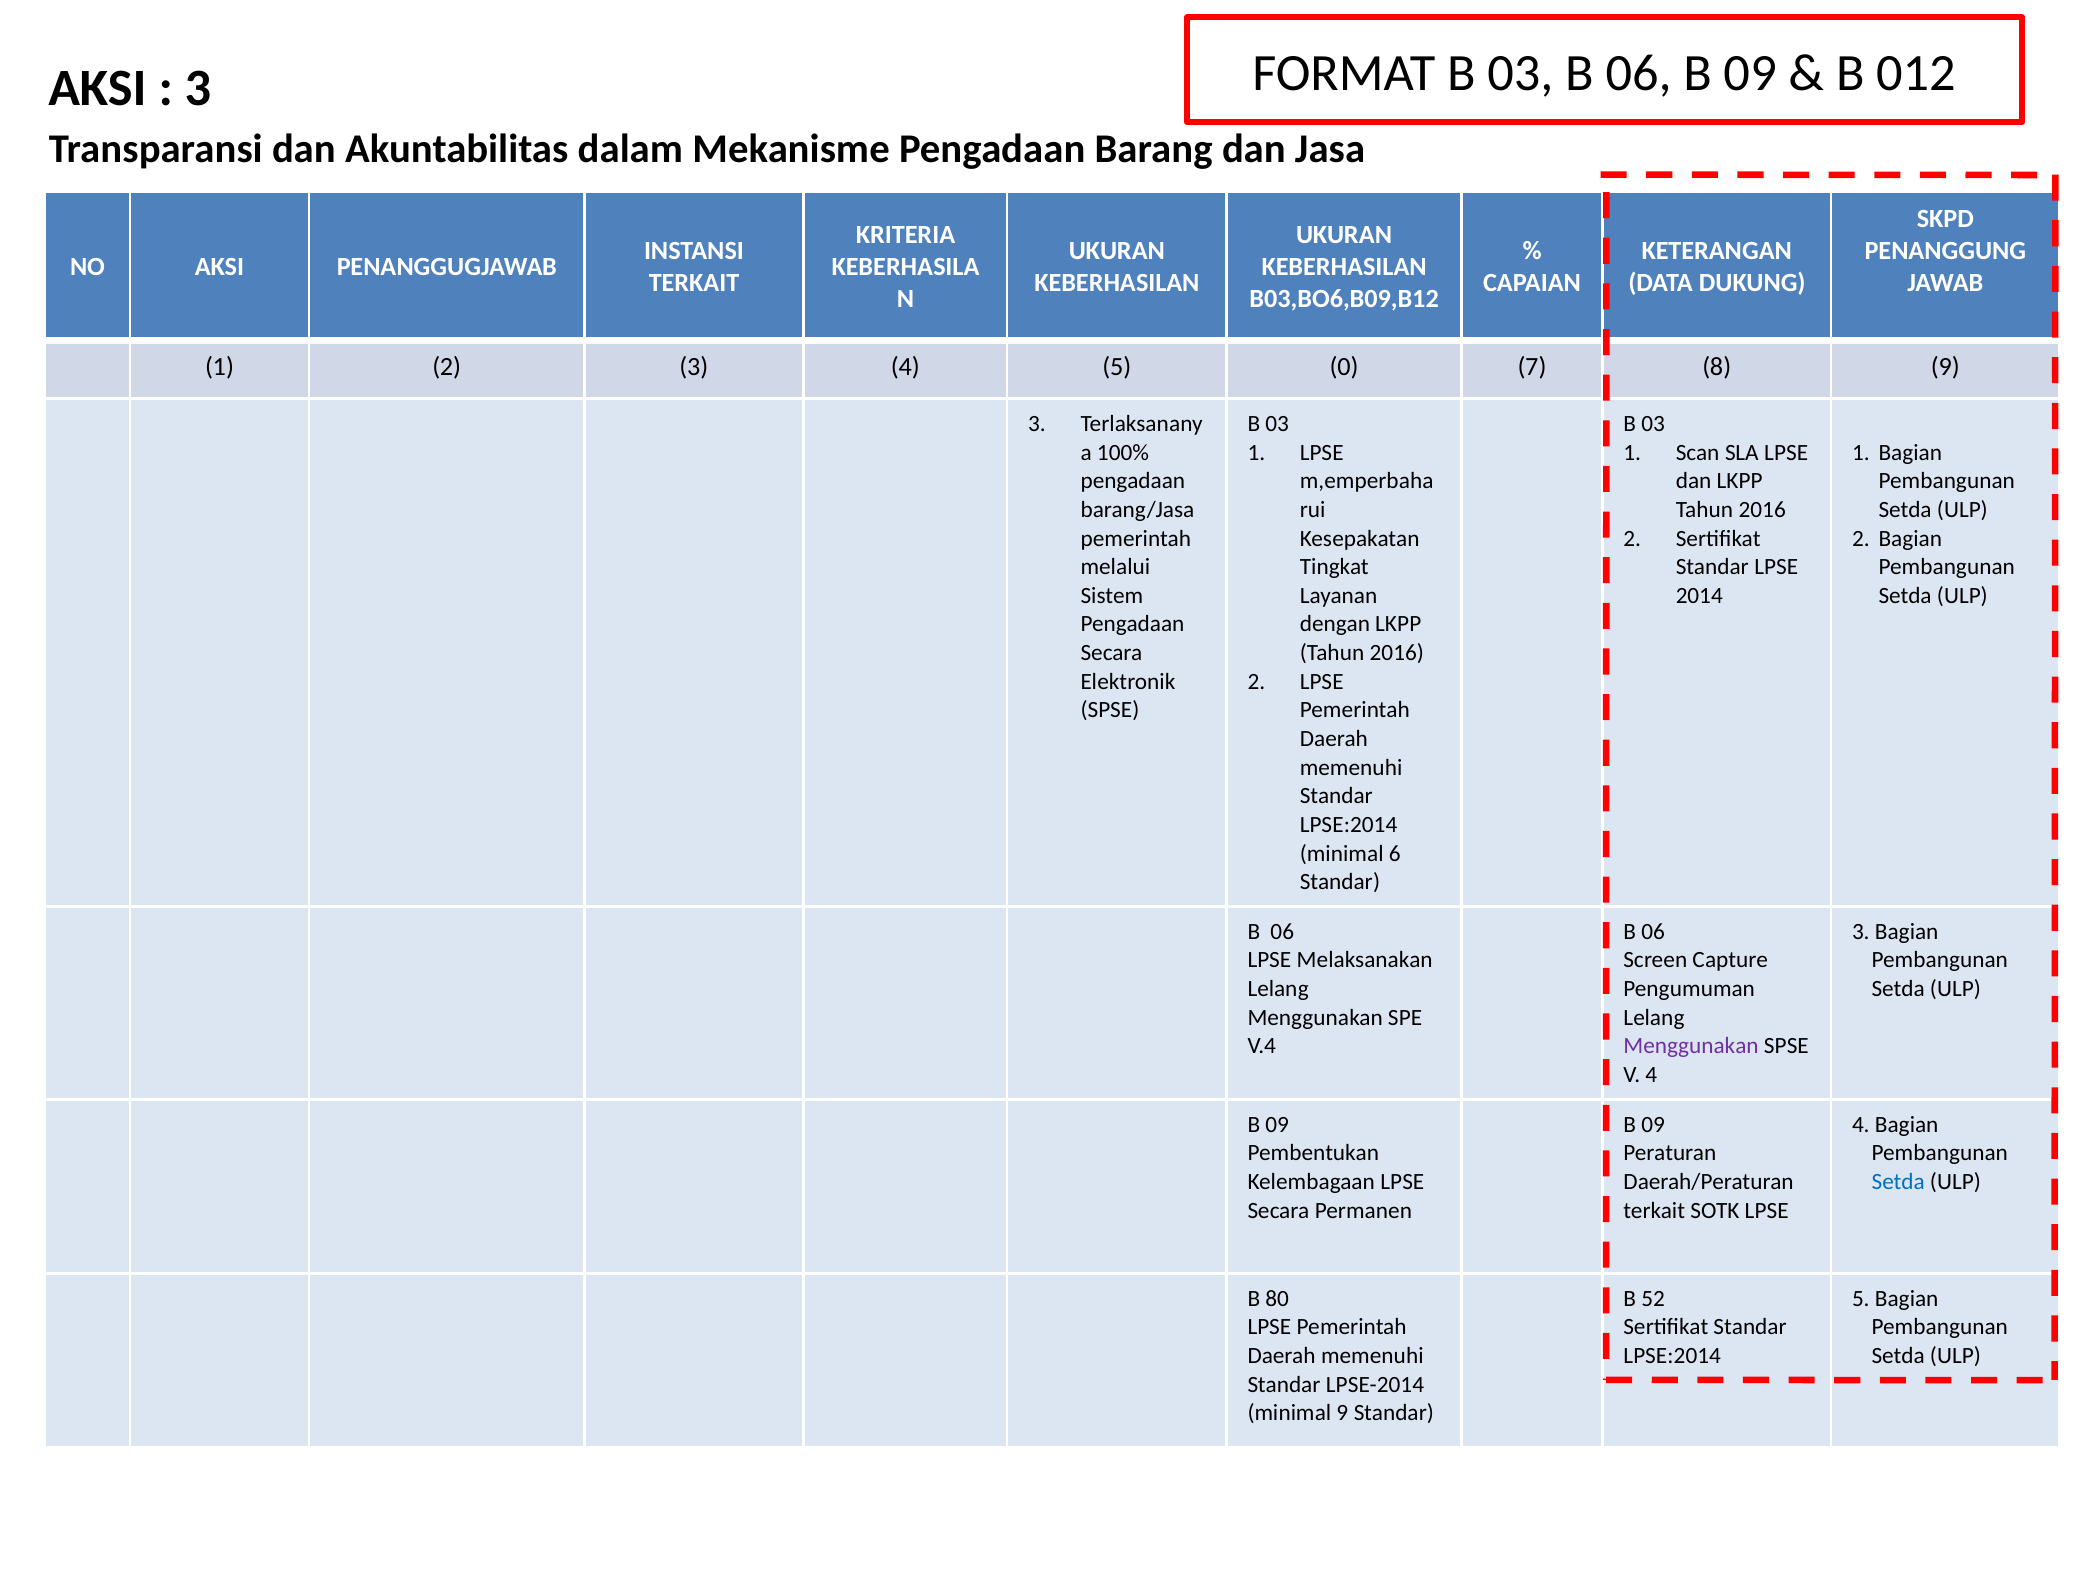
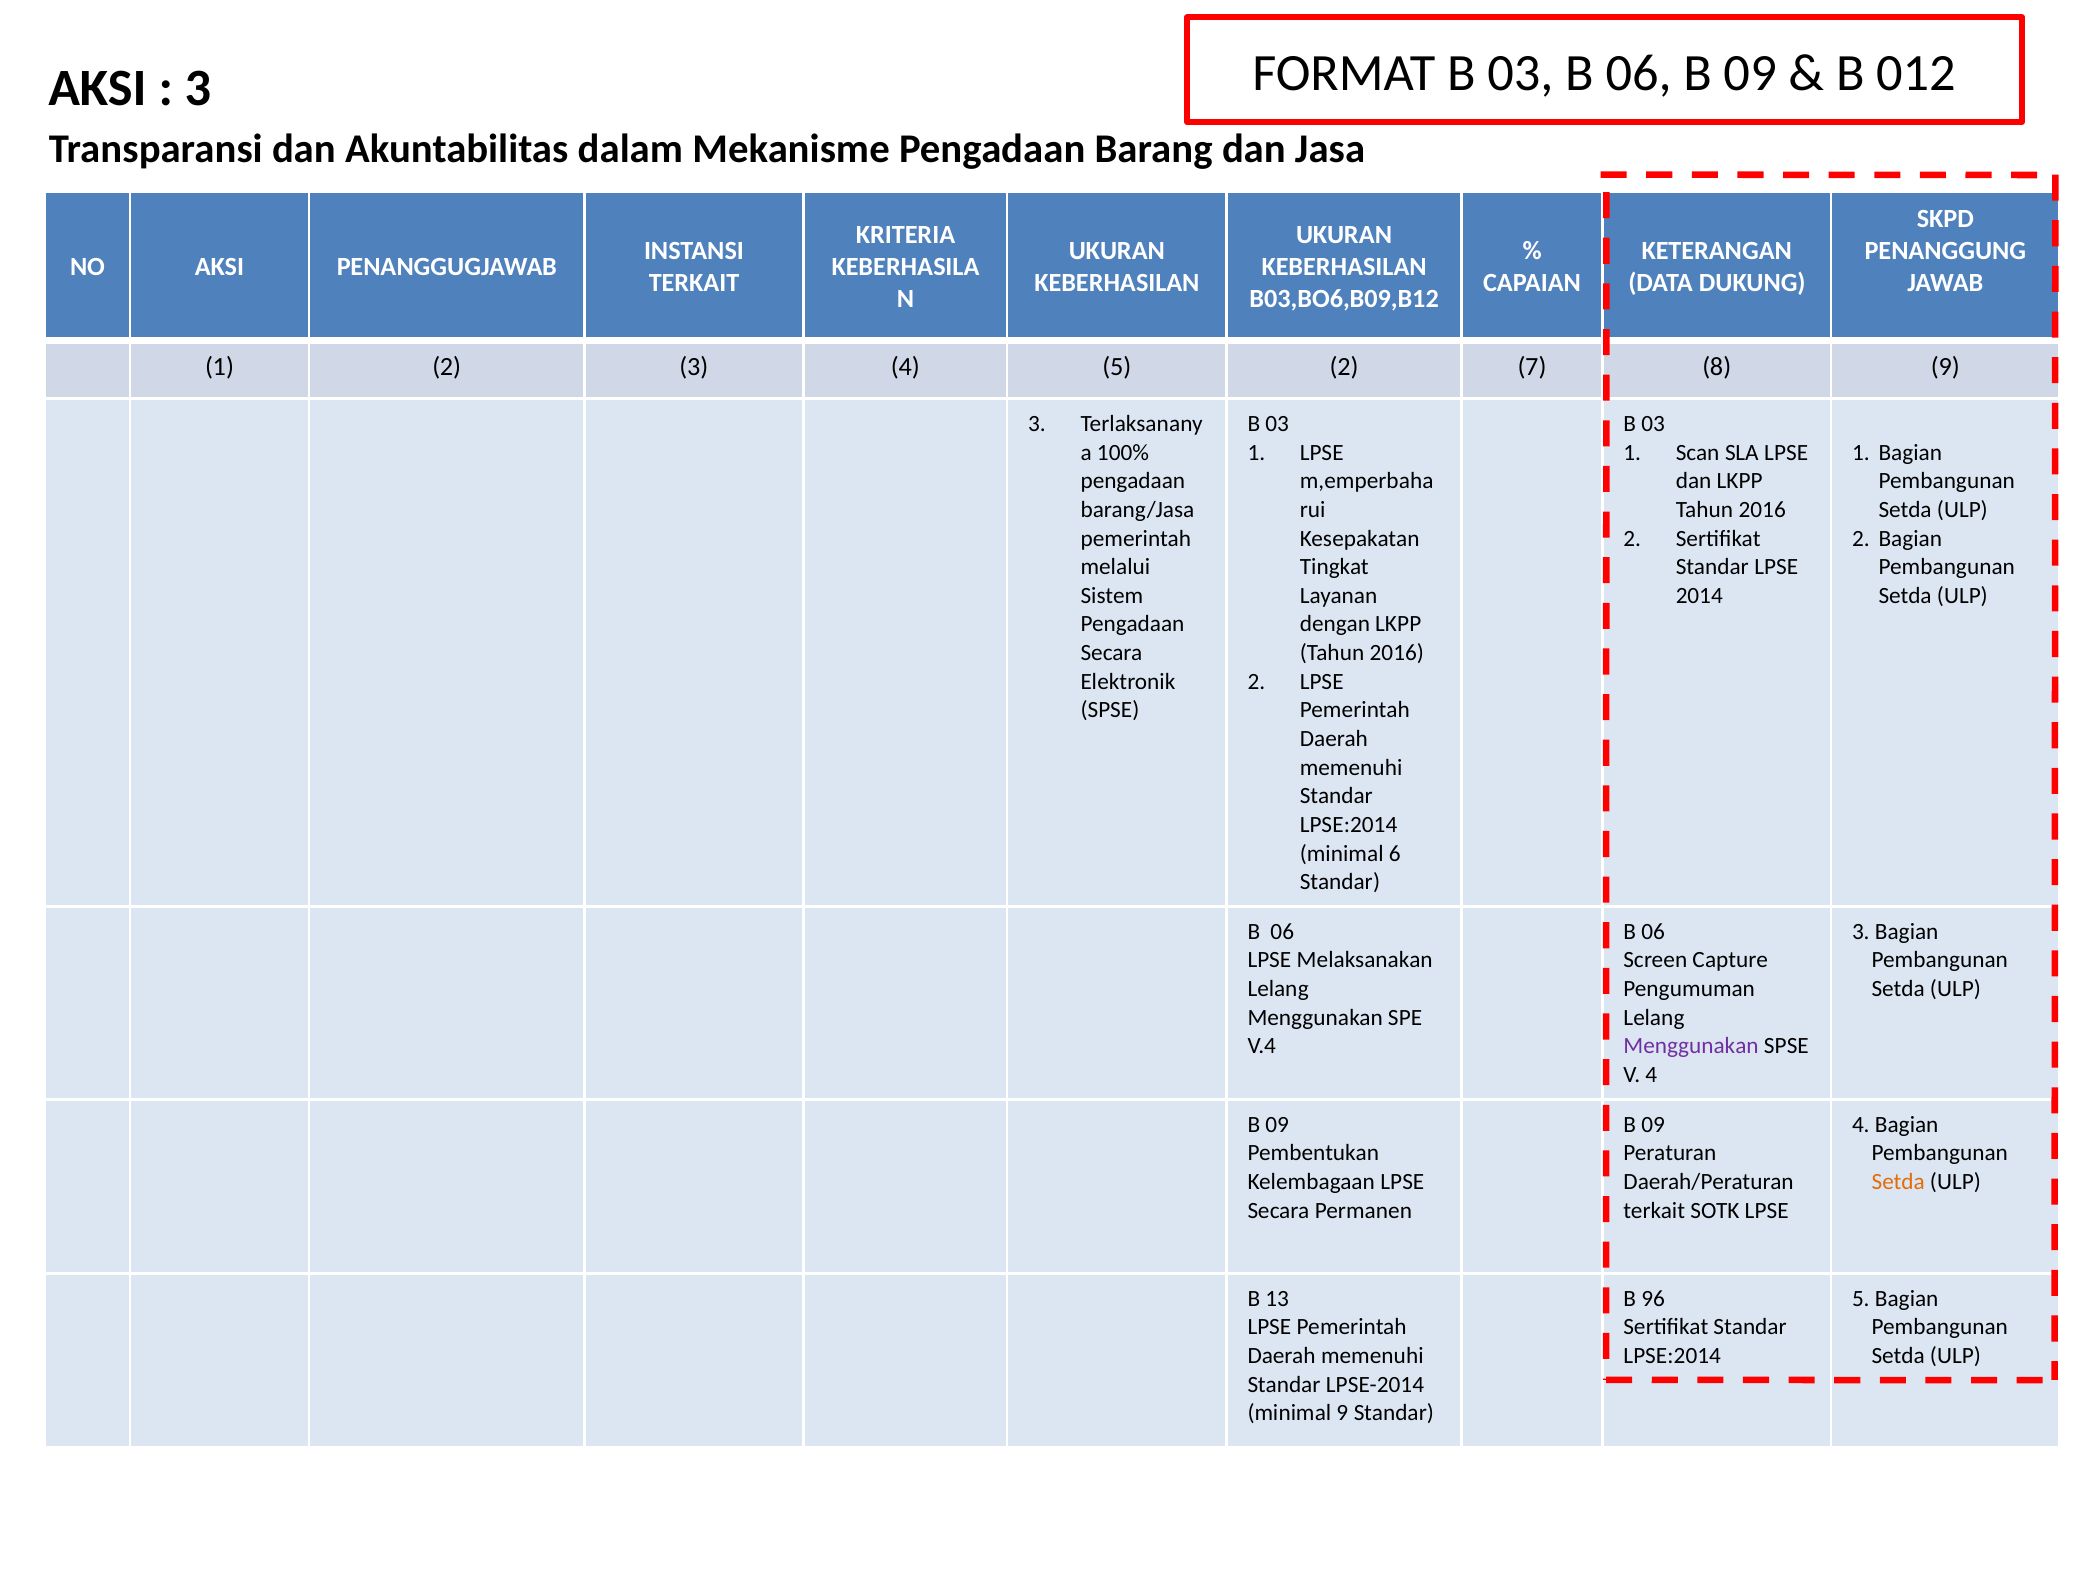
5 0: 0 -> 2
Setda at (1898, 1181) colour: blue -> orange
80: 80 -> 13
52: 52 -> 96
